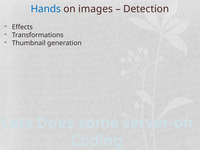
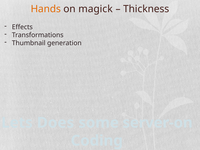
Hands colour: blue -> orange
images: images -> magick
Detection: Detection -> Thickness
